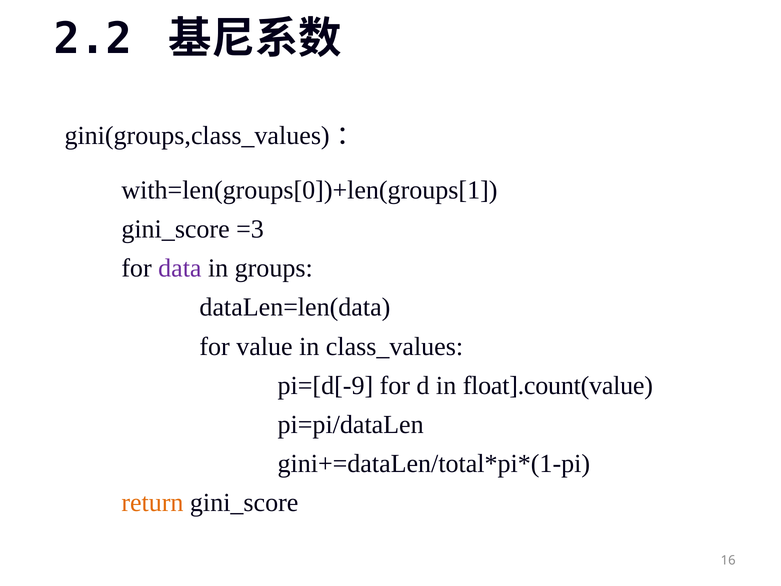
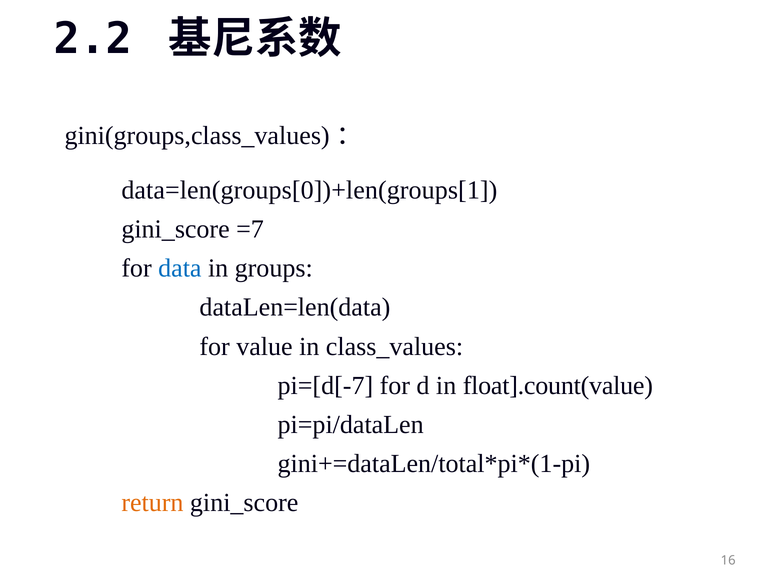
with=len(groups[0])+len(groups[1: with=len(groups[0])+len(groups[1 -> data=len(groups[0])+len(groups[1
=3: =3 -> =7
data colour: purple -> blue
pi=[d[-9: pi=[d[-9 -> pi=[d[-7
